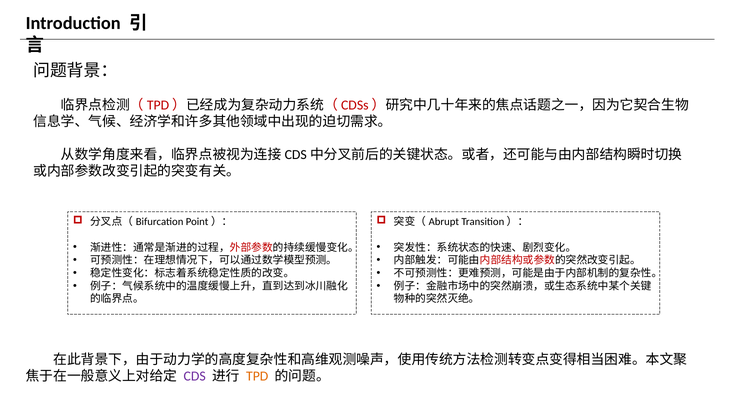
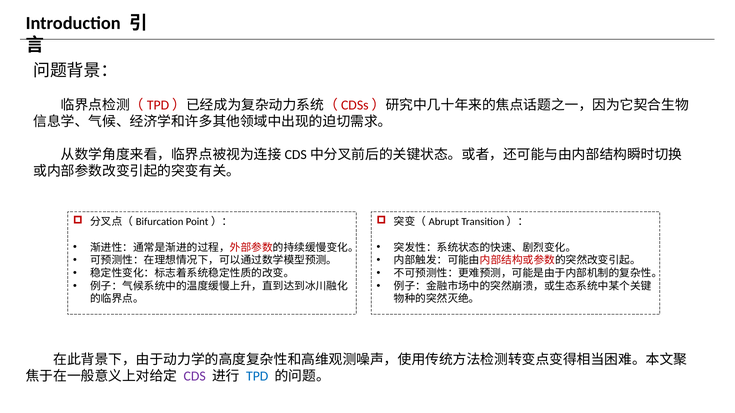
TPD colour: orange -> blue
